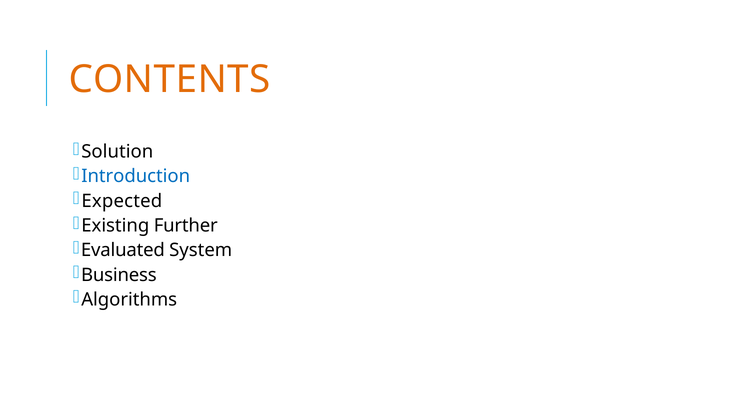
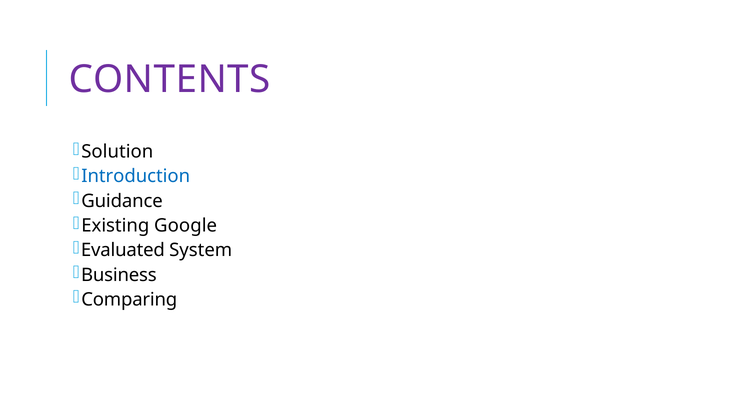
CONTENTS colour: orange -> purple
Expected: Expected -> Guidance
Further: Further -> Google
Algorithms: Algorithms -> Comparing
